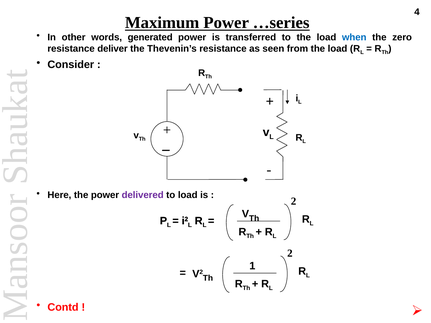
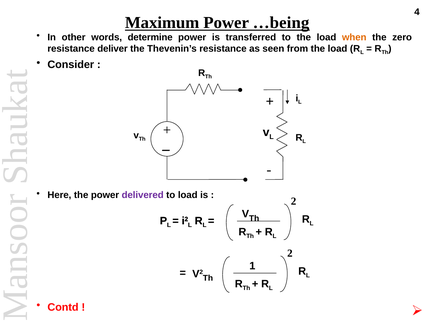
…series: …series -> …being
generated: generated -> determine
when colour: blue -> orange
